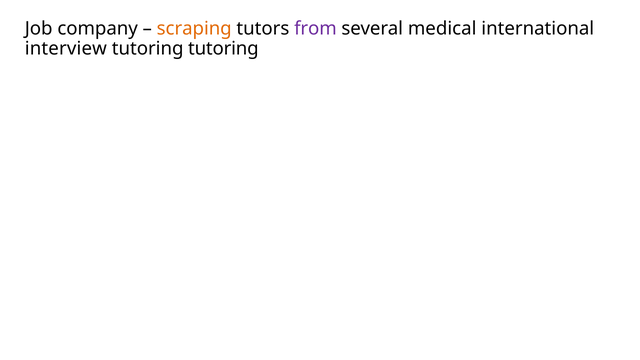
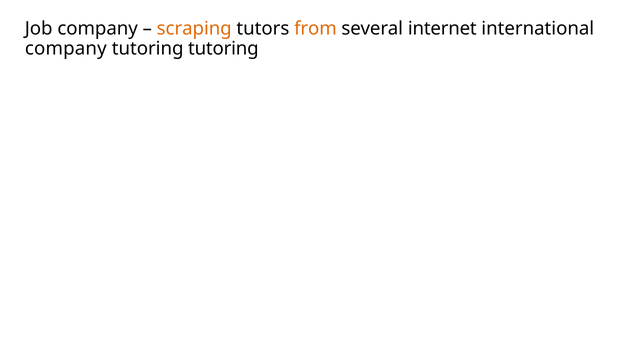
from colour: purple -> orange
medical: medical -> internet
interview at (66, 49): interview -> company
